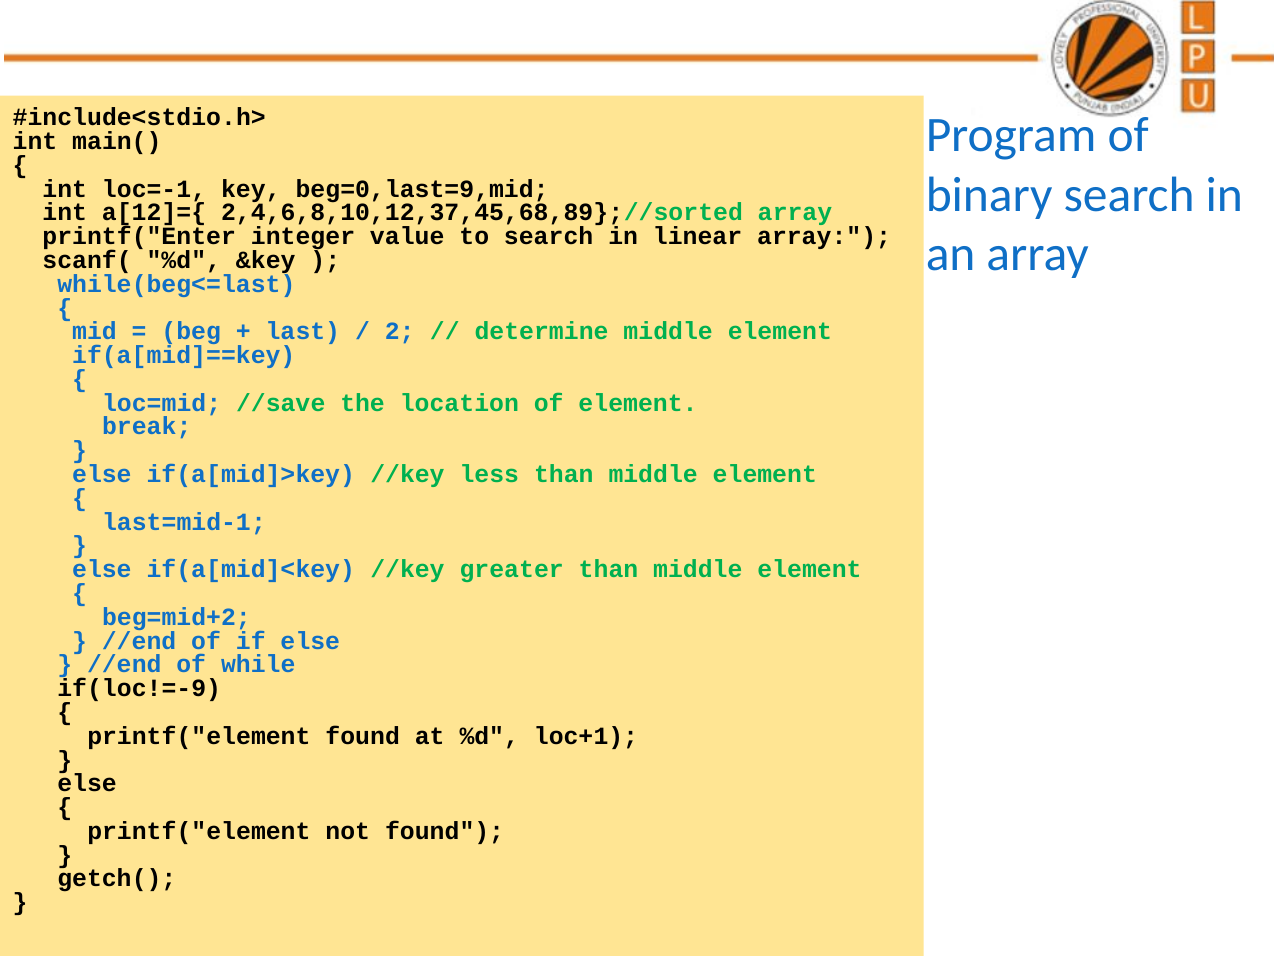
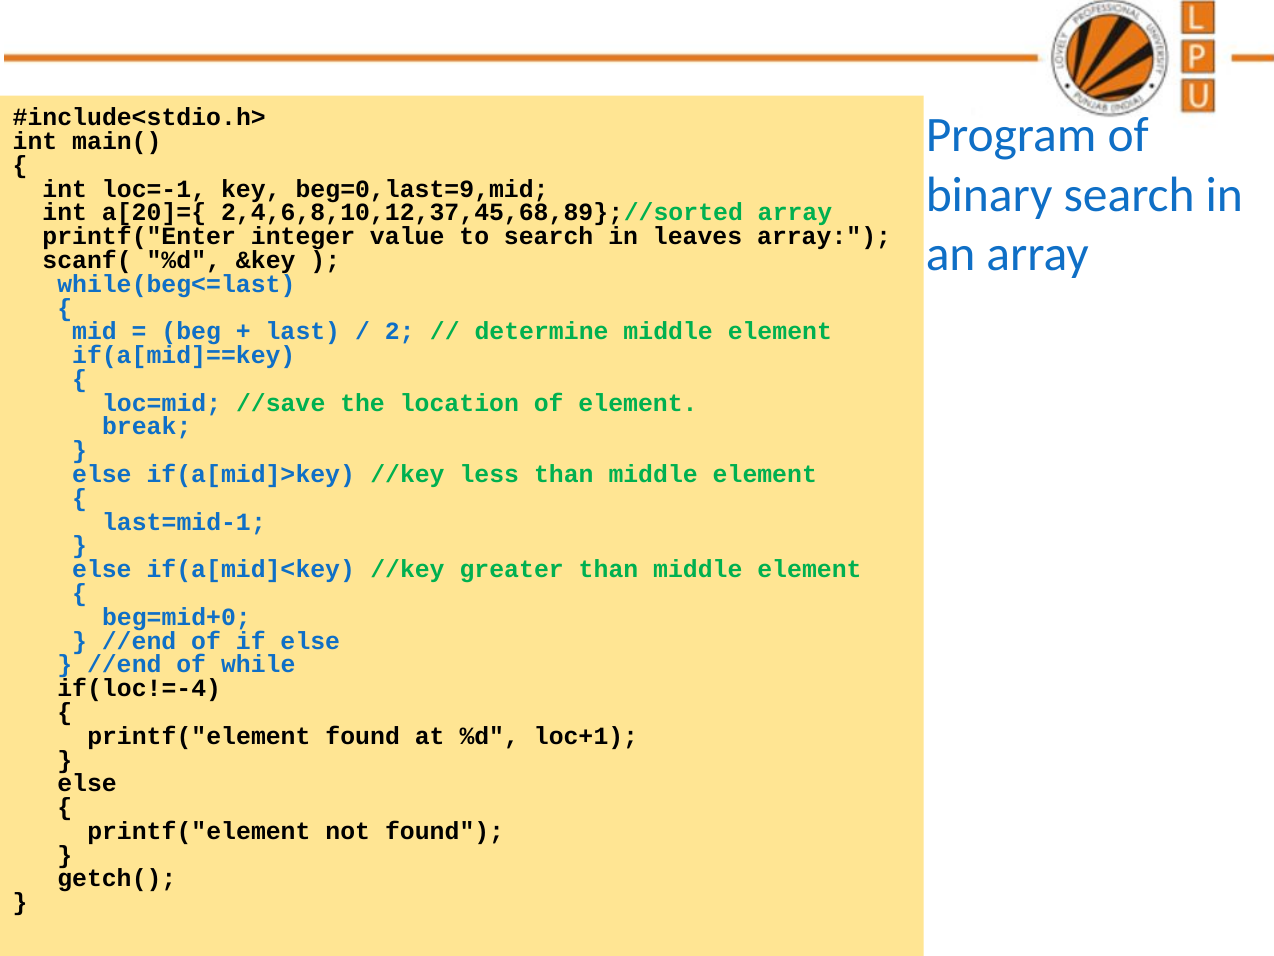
a[12]={: a[12]={ -> a[20]={
linear: linear -> leaves
beg=mid+2: beg=mid+2 -> beg=mid+0
if(loc!=-9: if(loc!=-9 -> if(loc!=-4
